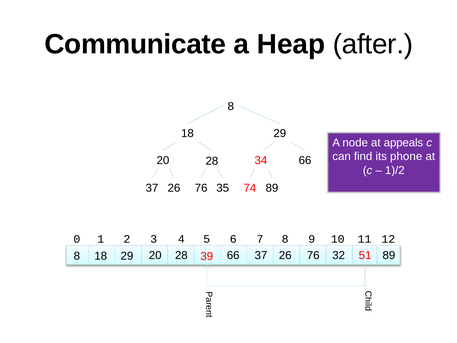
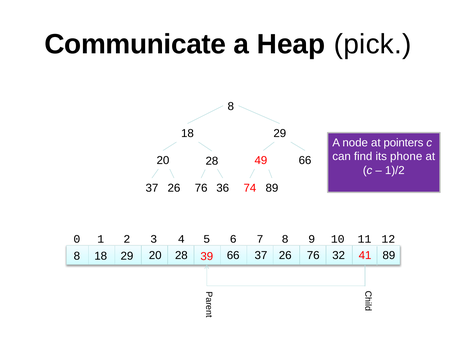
after: after -> pick
appeals: appeals -> pointers
34: 34 -> 49
35: 35 -> 36
51: 51 -> 41
